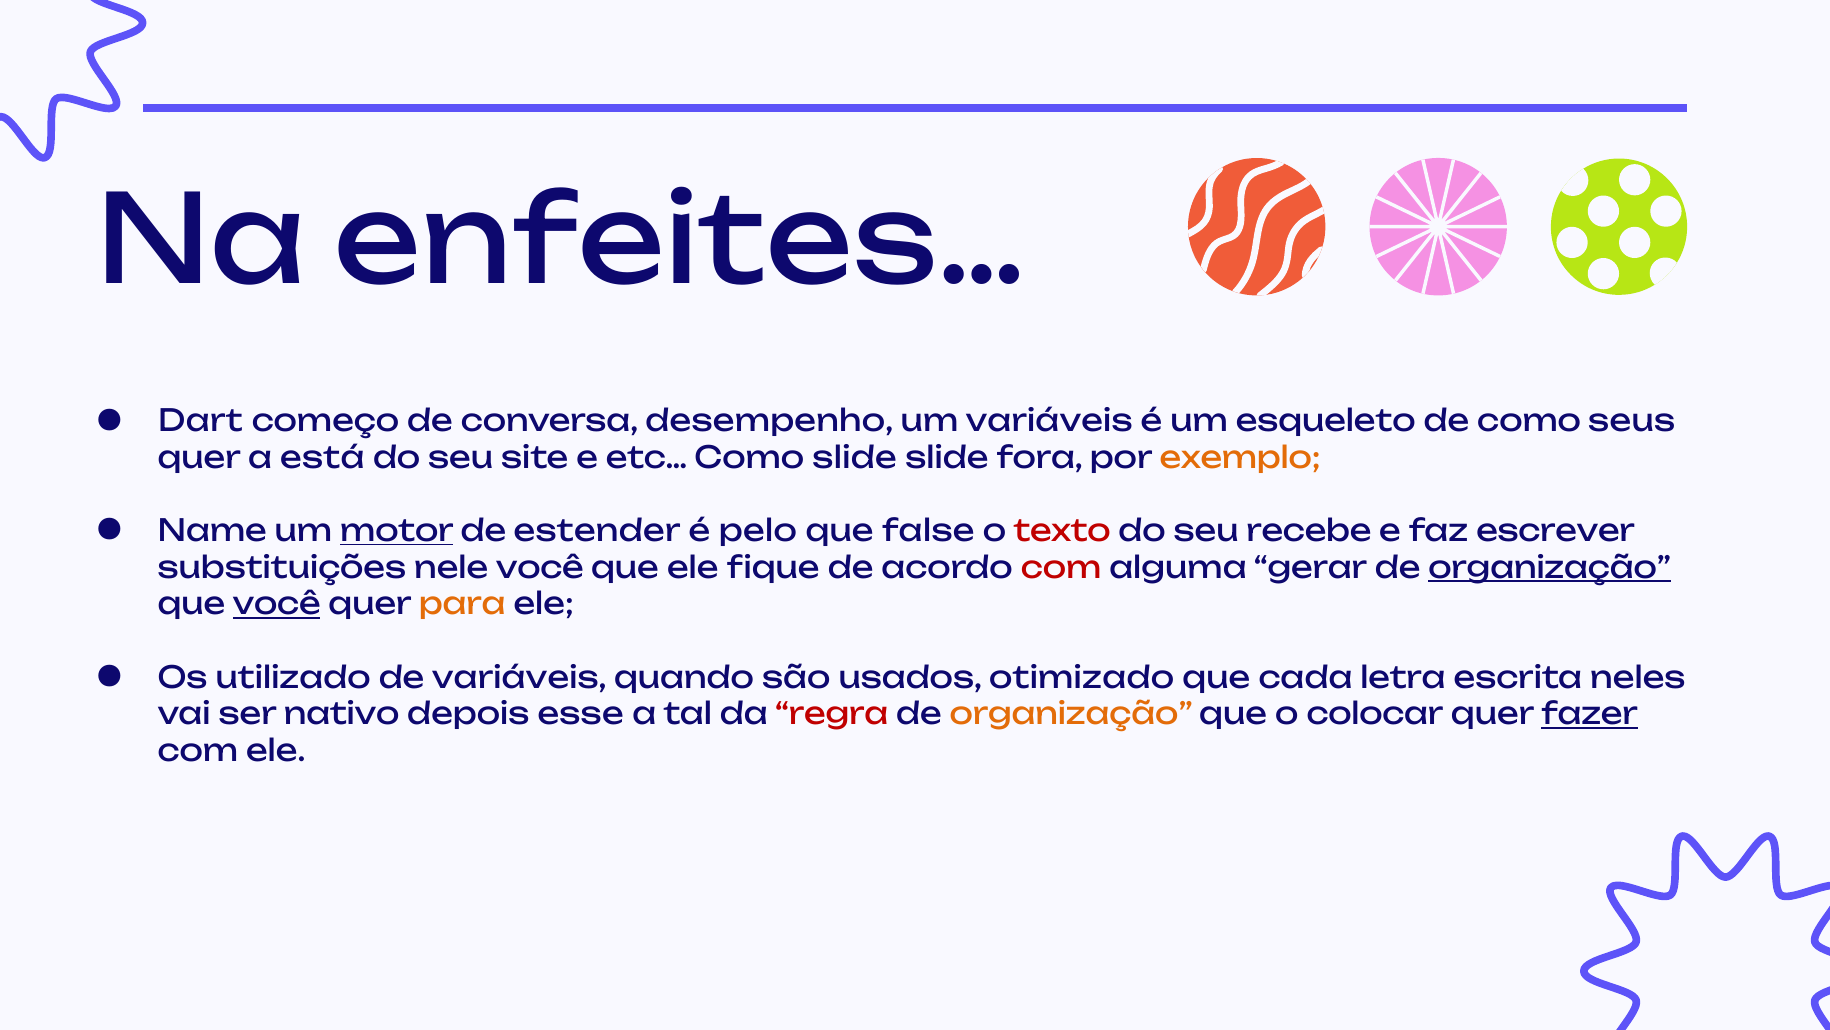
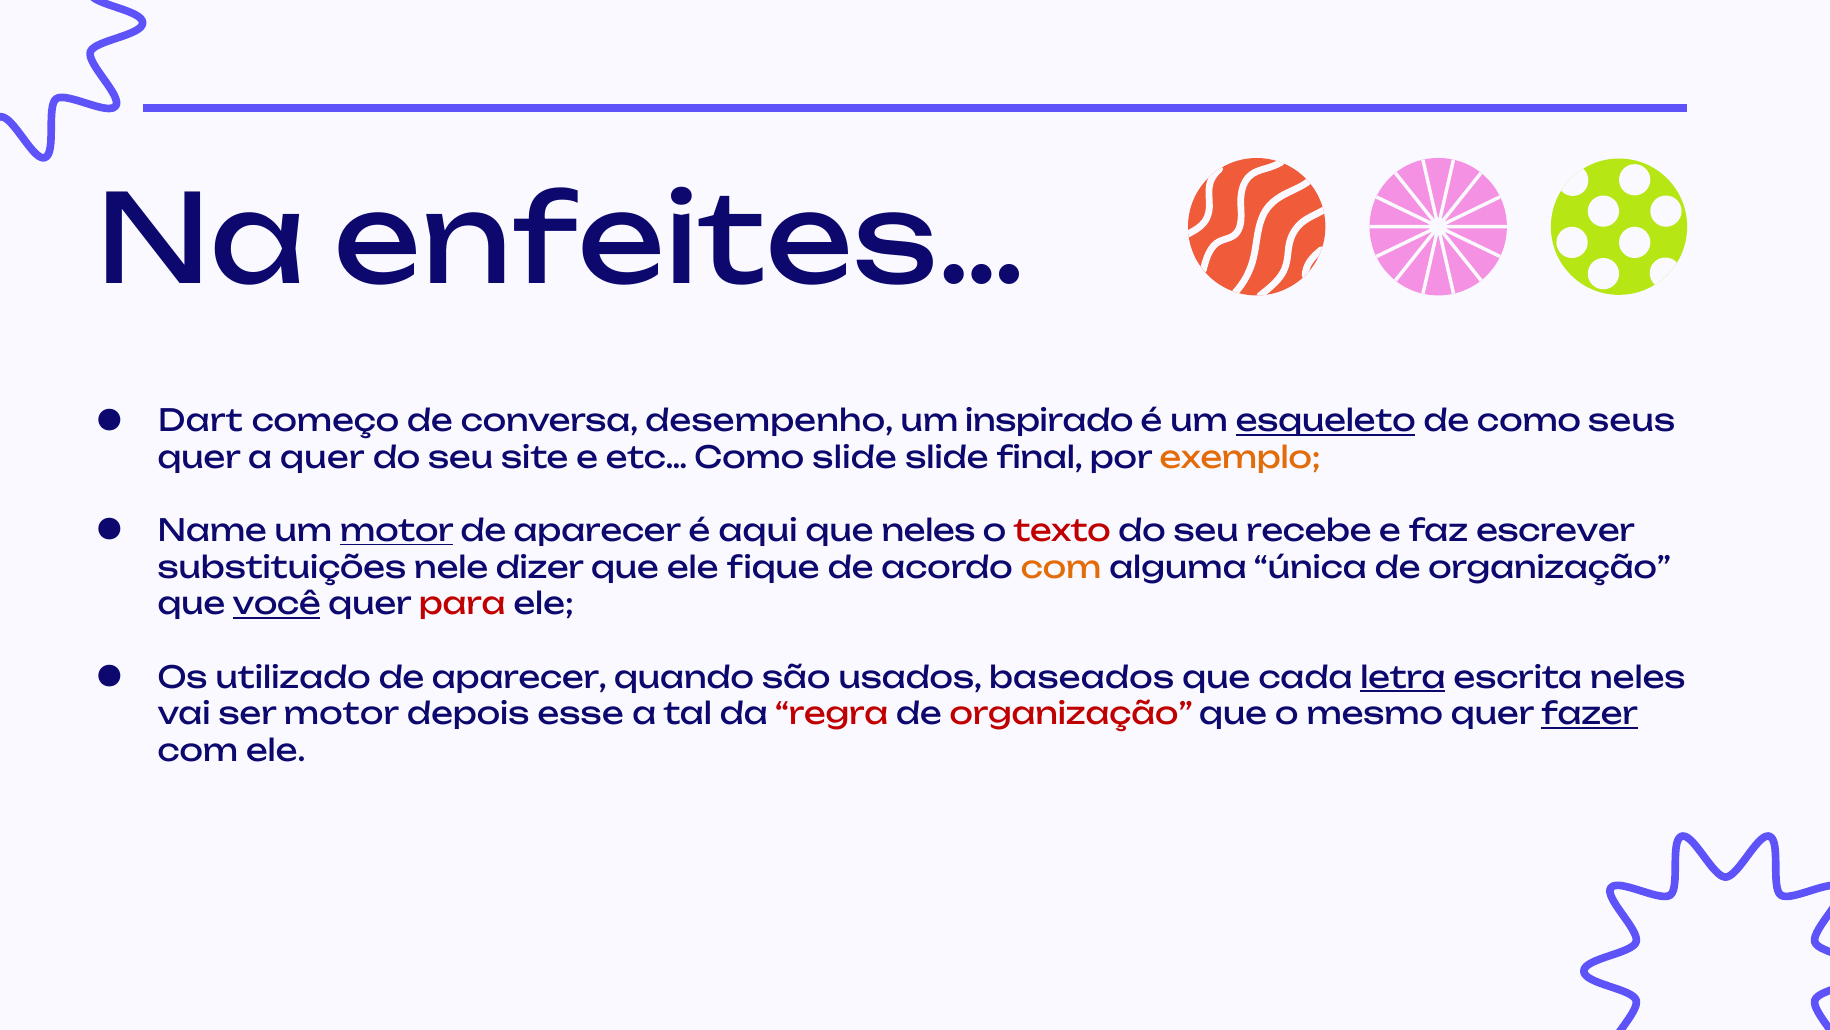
um variáveis: variáveis -> inspirado
esqueleto underline: none -> present
a está: está -> quer
fora: fora -> final
estender at (597, 531): estender -> aparecer
pelo: pelo -> aqui
que false: false -> neles
nele você: você -> dizer
com at (1061, 568) colour: red -> orange
gerar: gerar -> única
organização at (1550, 568) underline: present -> none
para colour: orange -> red
variáveis at (519, 678): variáveis -> aparecer
otimizado: otimizado -> baseados
letra underline: none -> present
ser nativo: nativo -> motor
organização at (1071, 714) colour: orange -> red
colocar: colocar -> mesmo
